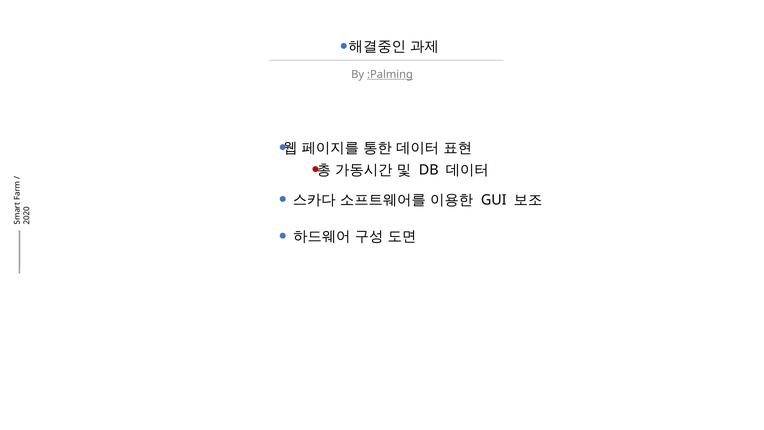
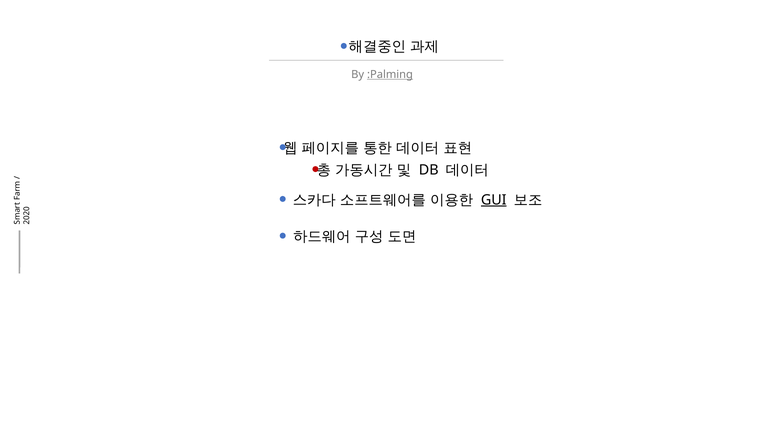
GUI underline: none -> present
